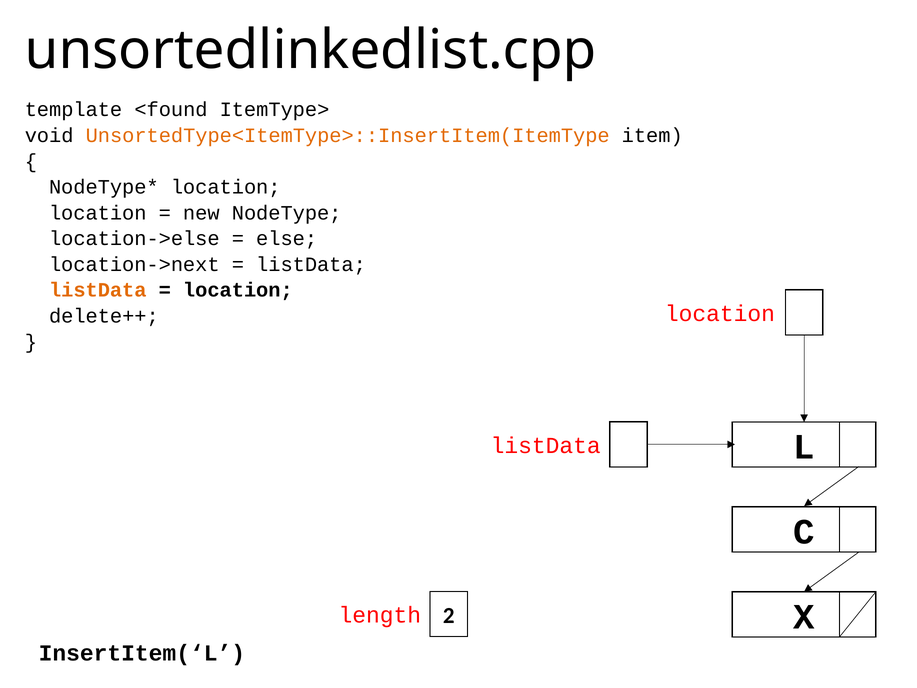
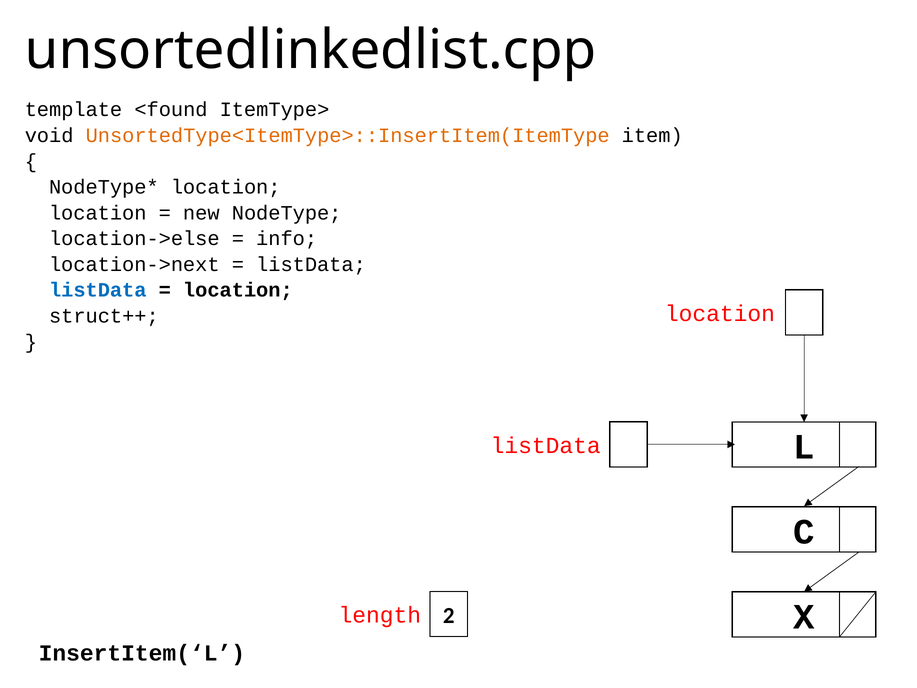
else: else -> info
listData at (98, 290) colour: orange -> blue
delete++: delete++ -> struct++
